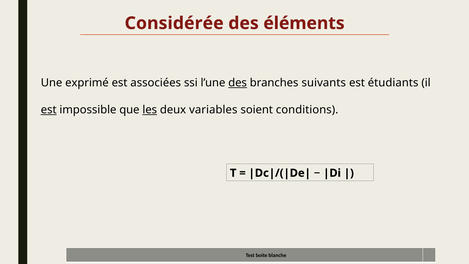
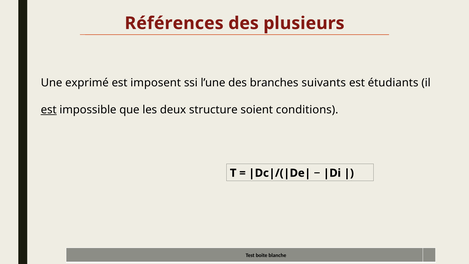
Considérée: Considérée -> Références
éléments: éléments -> plusieurs
associées: associées -> imposent
des at (238, 83) underline: present -> none
les underline: present -> none
variables: variables -> structure
